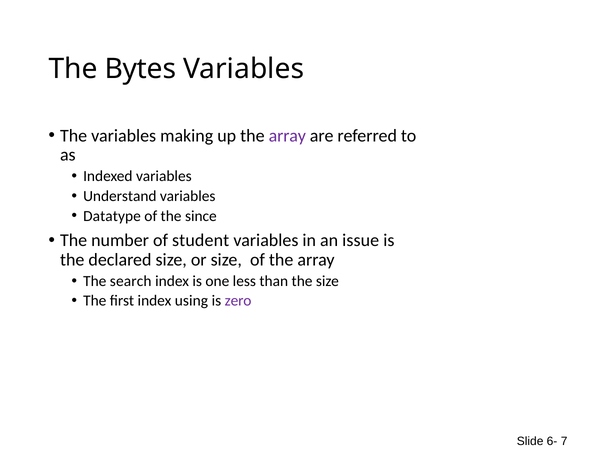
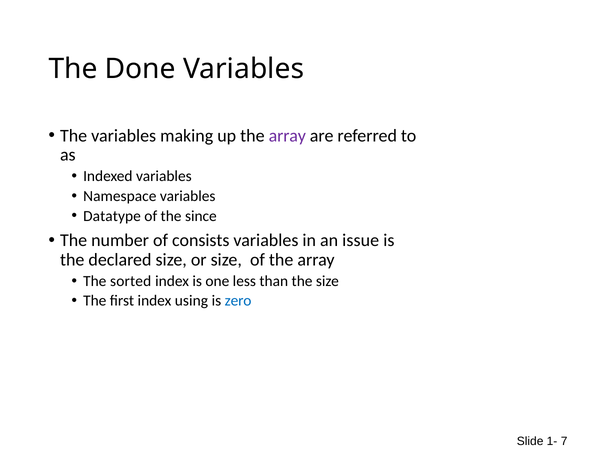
Bytes: Bytes -> Done
Understand: Understand -> Namespace
student: student -> consists
search: search -> sorted
zero colour: purple -> blue
6-: 6- -> 1-
